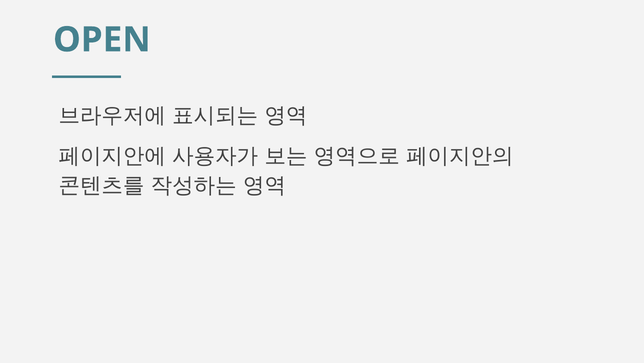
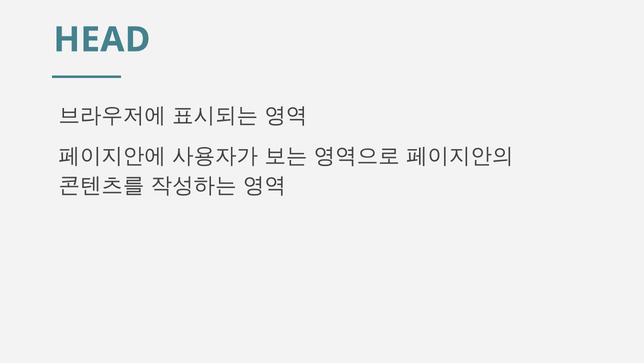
OPEN: OPEN -> HEAD
